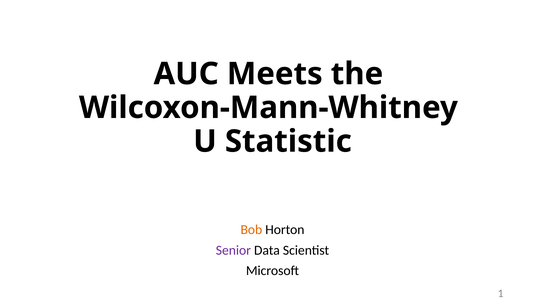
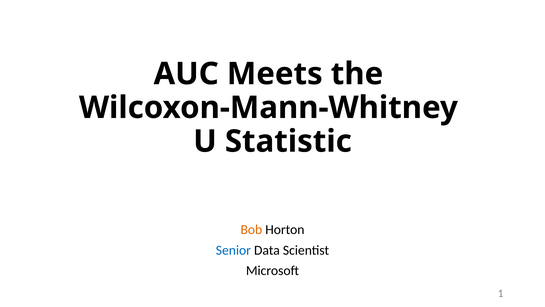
Senior colour: purple -> blue
